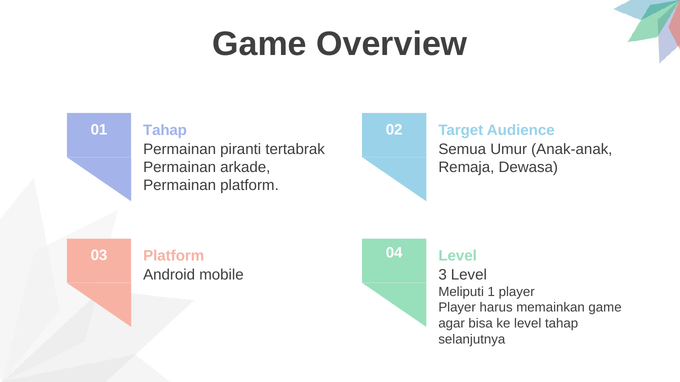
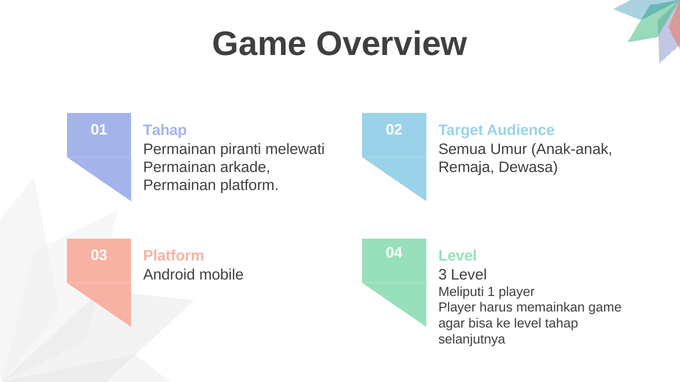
tertabrak: tertabrak -> melewati
